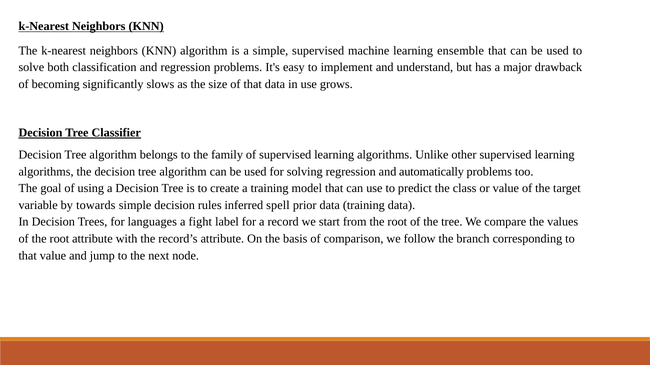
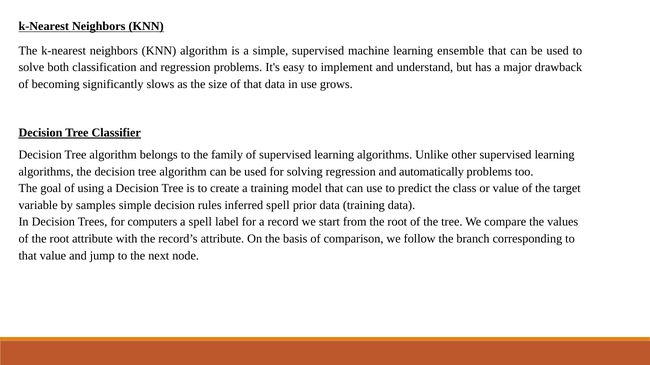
towards: towards -> samples
languages: languages -> computers
a fight: fight -> spell
